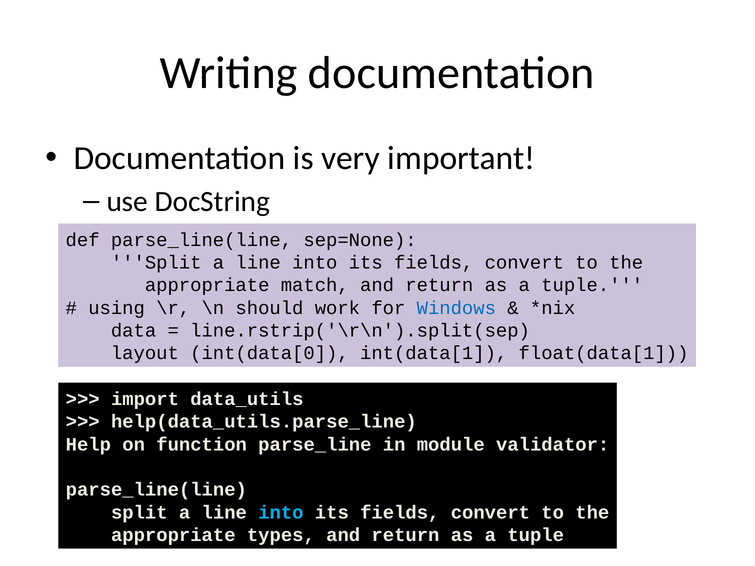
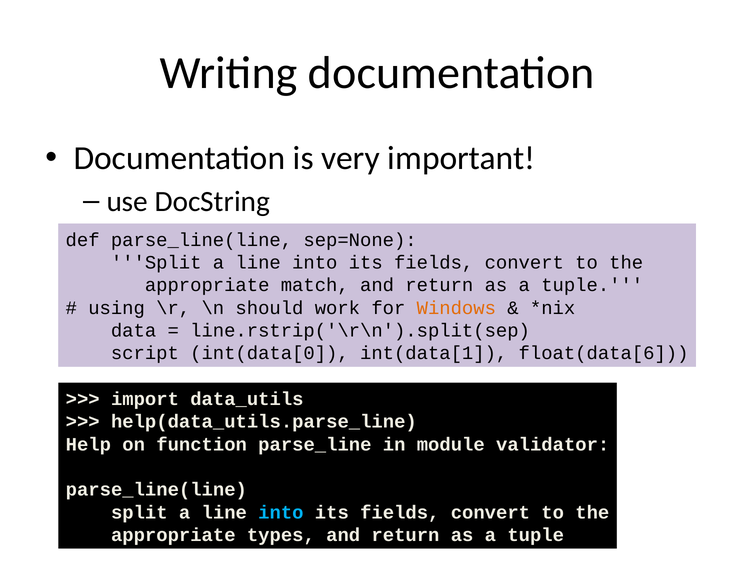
Windows colour: blue -> orange
layout: layout -> script
float(data[1: float(data[1 -> float(data[6
